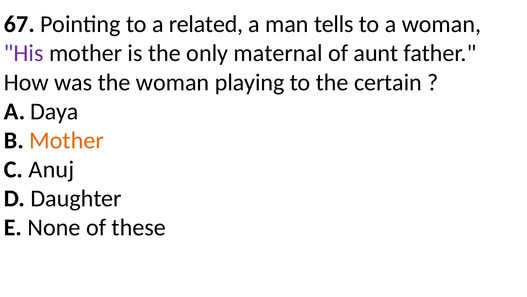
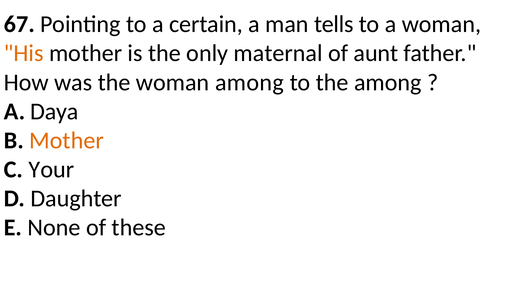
related: related -> certain
His colour: purple -> orange
woman playing: playing -> among
the certain: certain -> among
Anuj: Anuj -> Your
